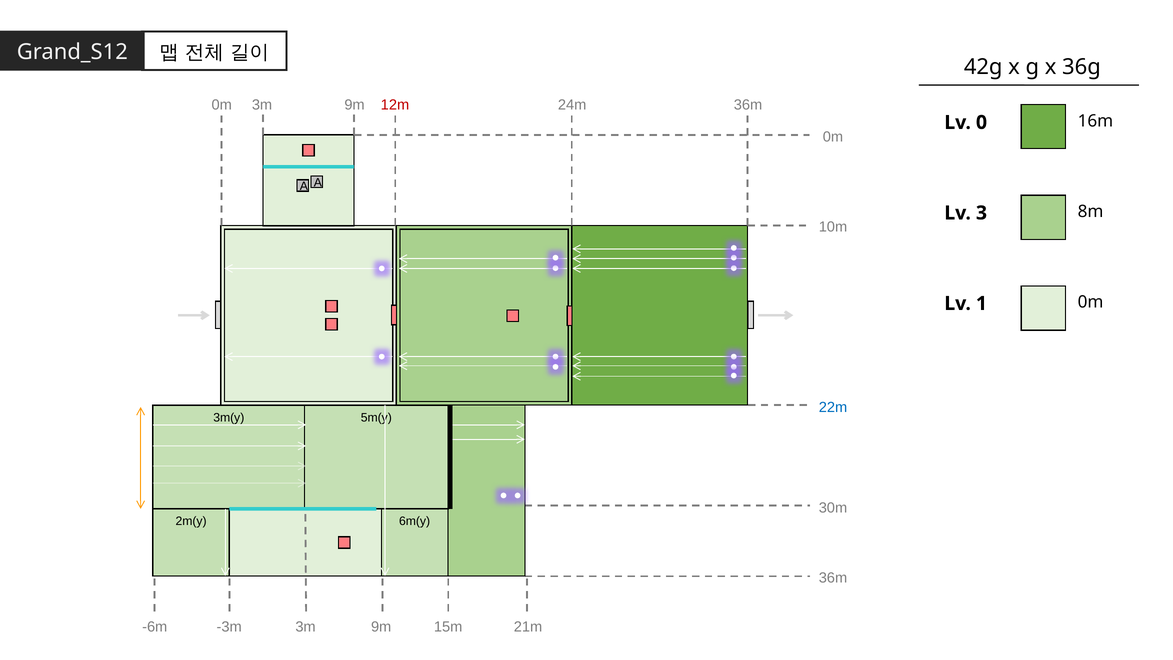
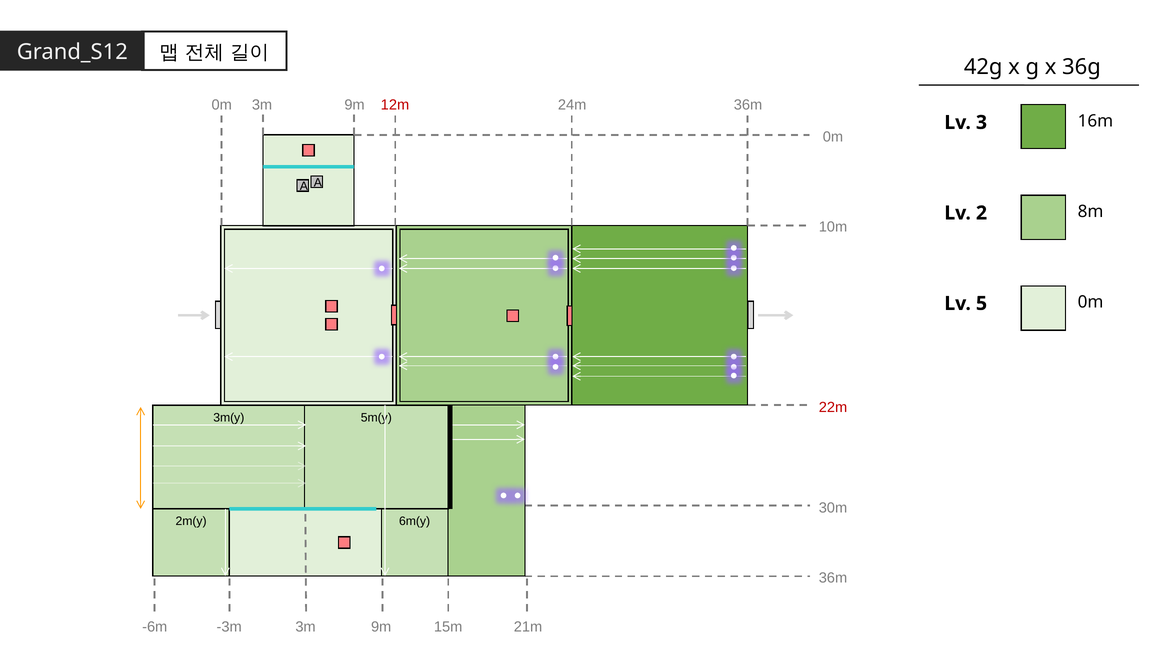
0: 0 -> 3
3: 3 -> 2
1: 1 -> 5
22m colour: blue -> red
